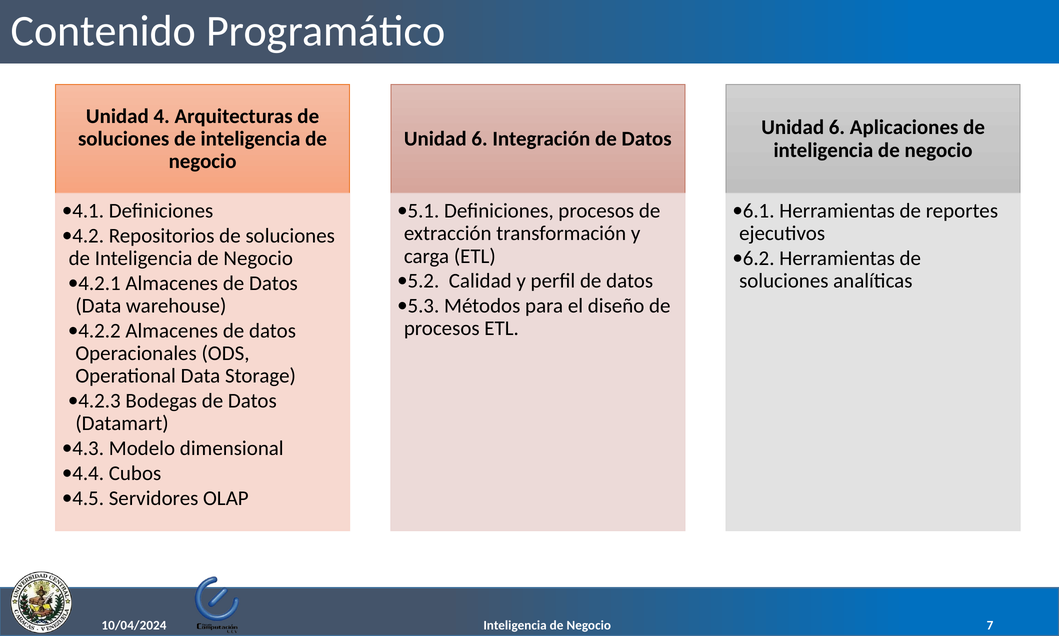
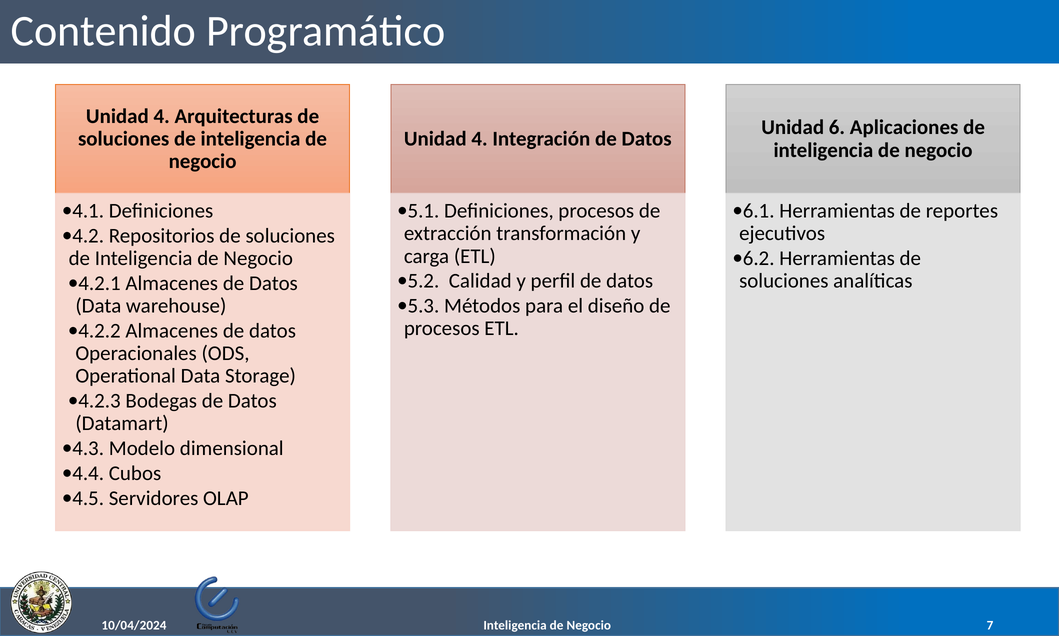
6 at (480, 139): 6 -> 4
